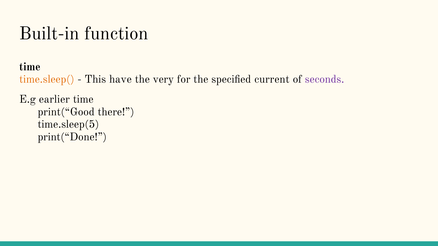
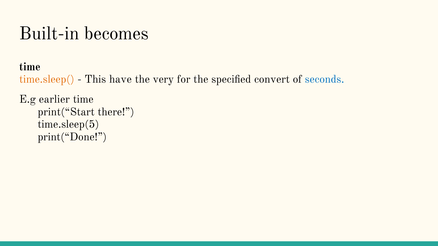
function: function -> becomes
current: current -> convert
seconds colour: purple -> blue
print(“Good: print(“Good -> print(“Start
